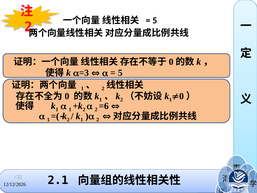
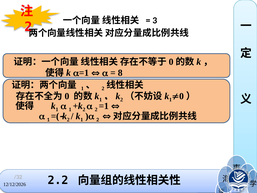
5 at (155, 20): 5 -> 3
=3 at (84, 73): =3 -> =1
5 at (120, 73): 5 -> 8
2 =6: =6 -> =1
2.1: 2.1 -> 2.2
